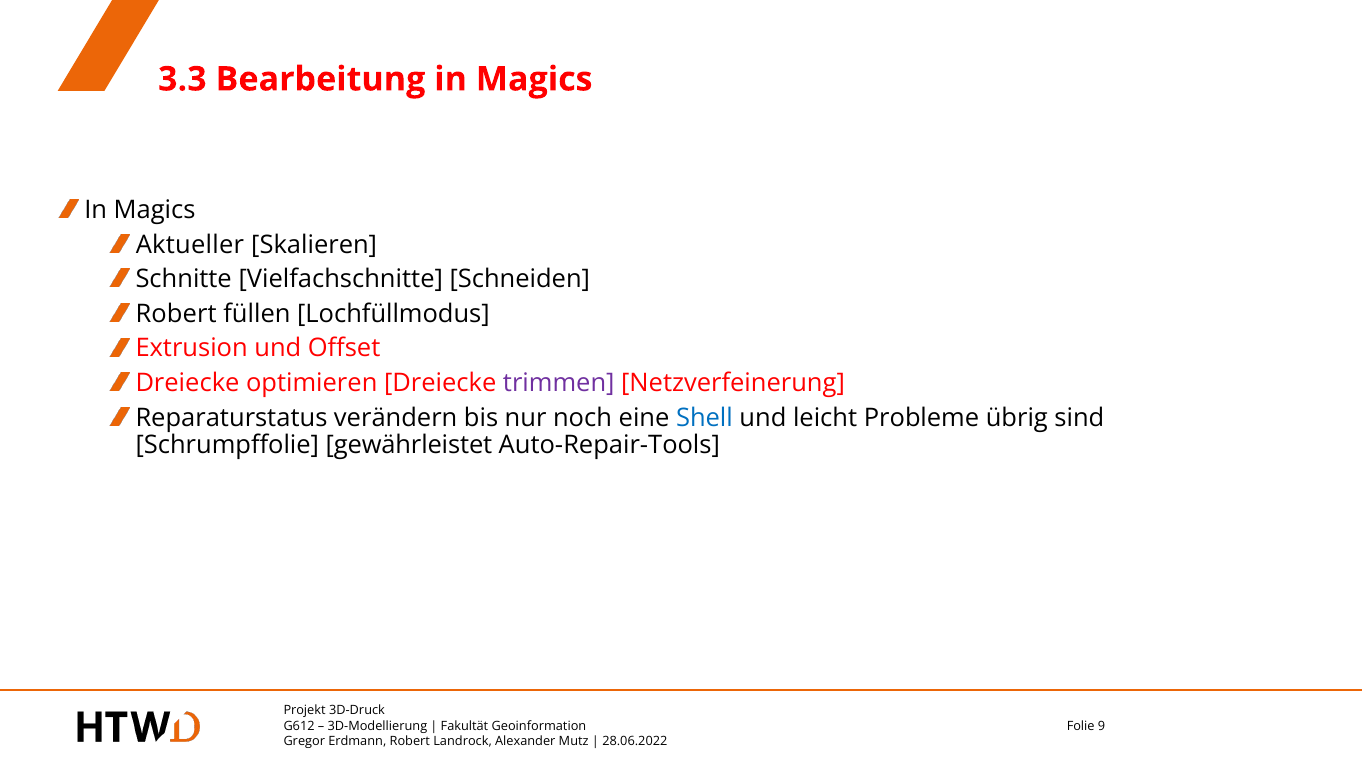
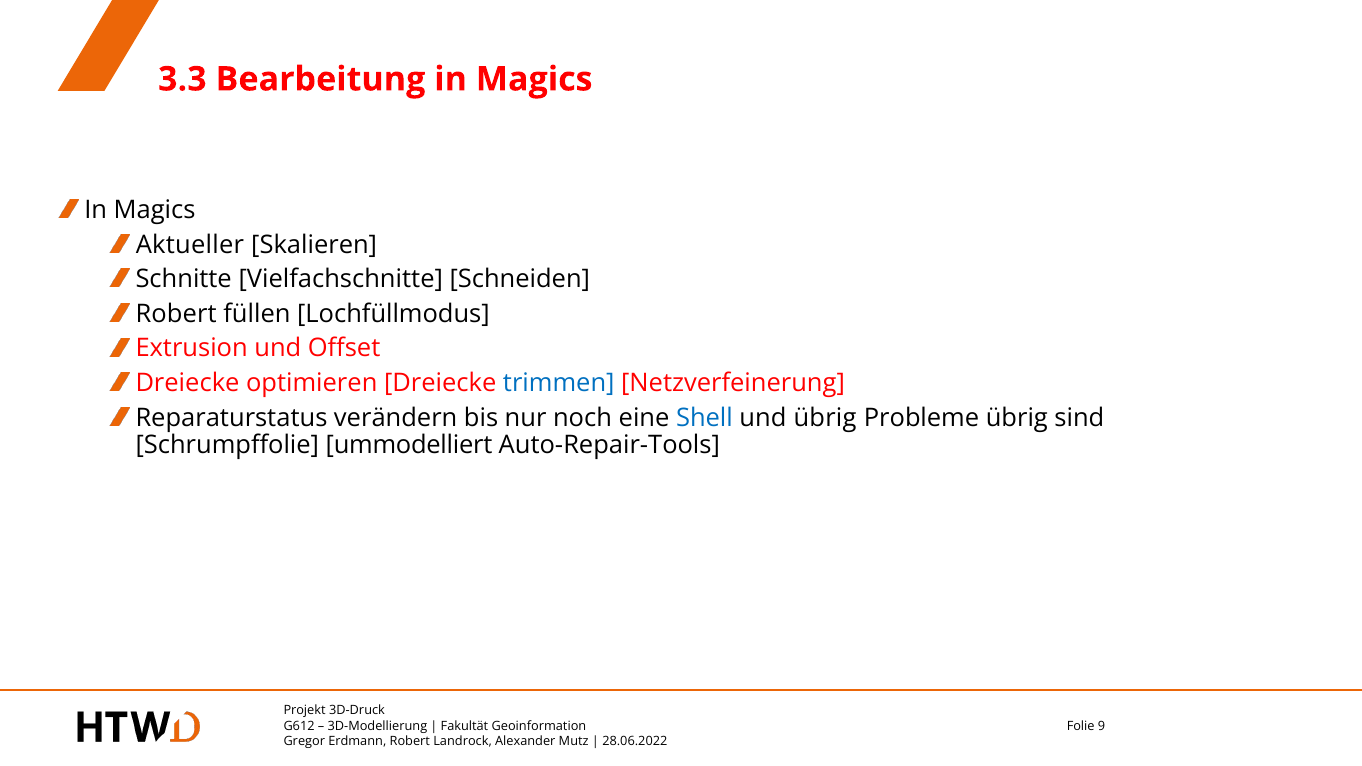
trimmen colour: purple -> blue
und leicht: leicht -> übrig
gewährleistet: gewährleistet -> ummodelliert
